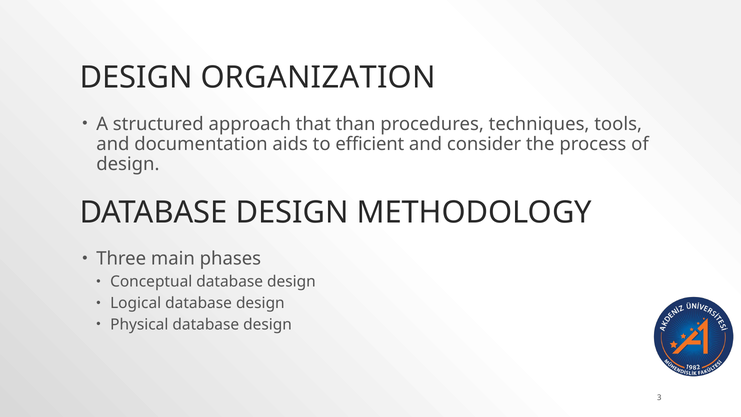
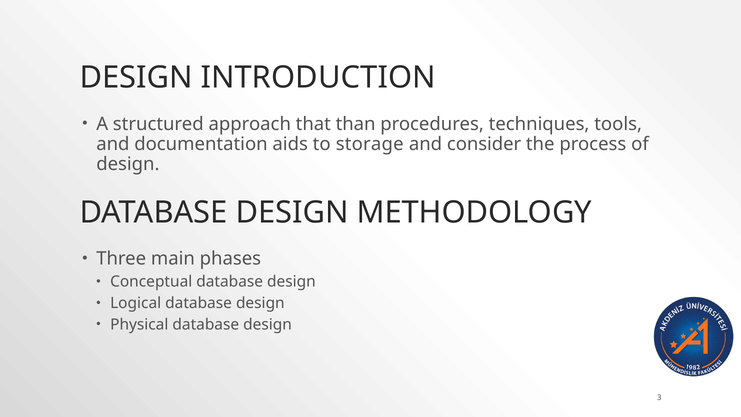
ORGANIZATION: ORGANIZATION -> INTRODUCTION
efficient: efficient -> storage
